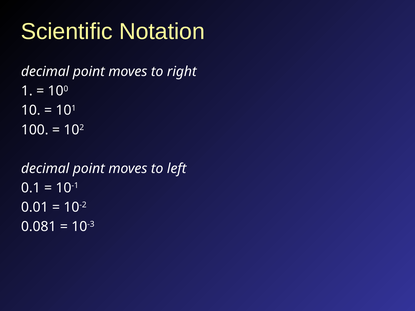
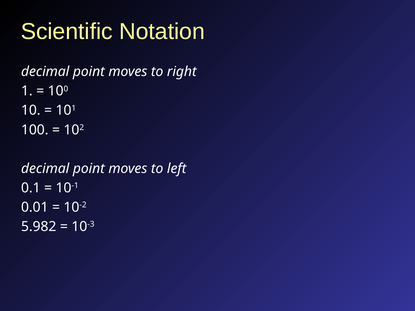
0.081: 0.081 -> 5.982
